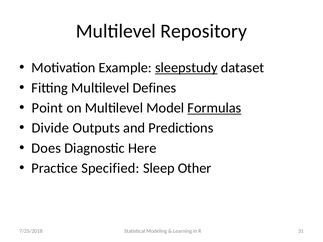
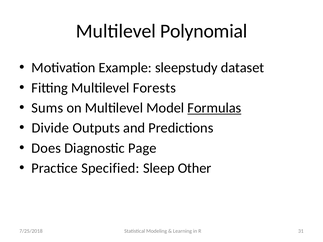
Repository: Repository -> Polynomial
sleepstudy underline: present -> none
Defines: Defines -> Forests
Point: Point -> Sums
Here: Here -> Page
